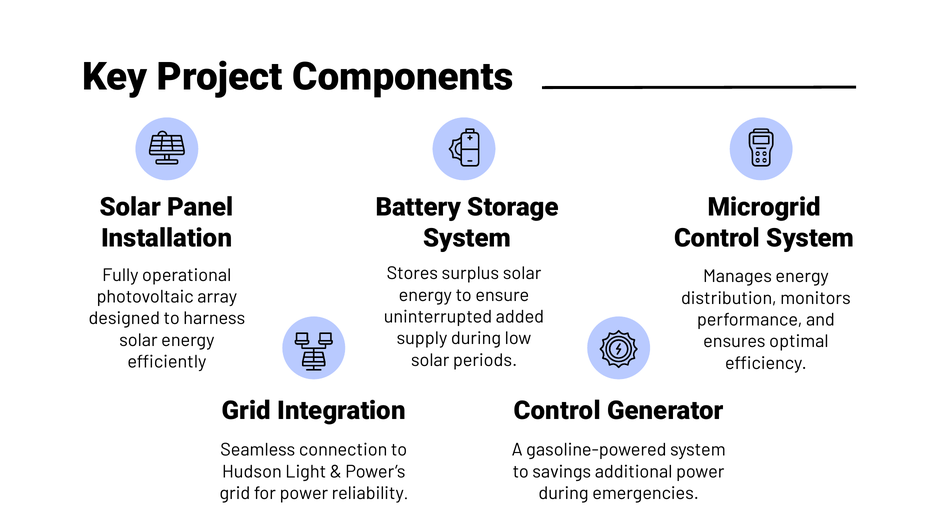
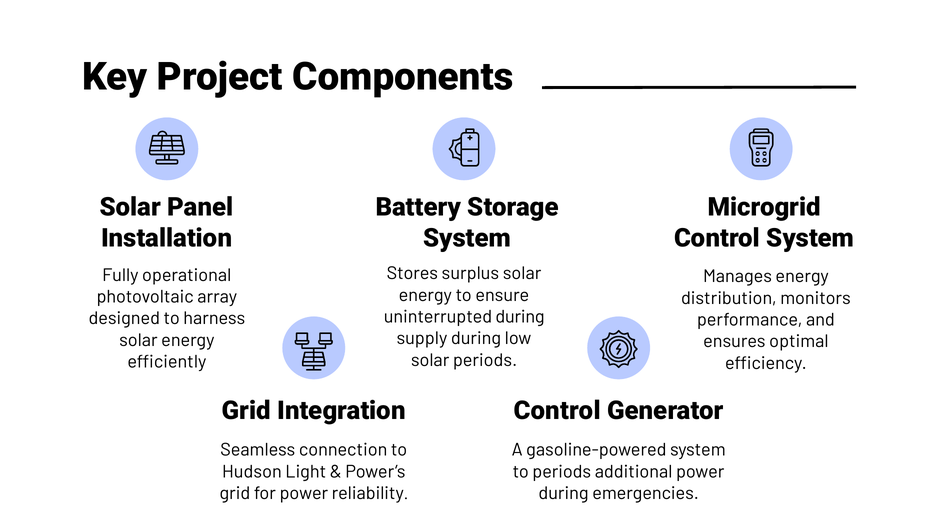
uninterrupted added: added -> during
to savings: savings -> periods
